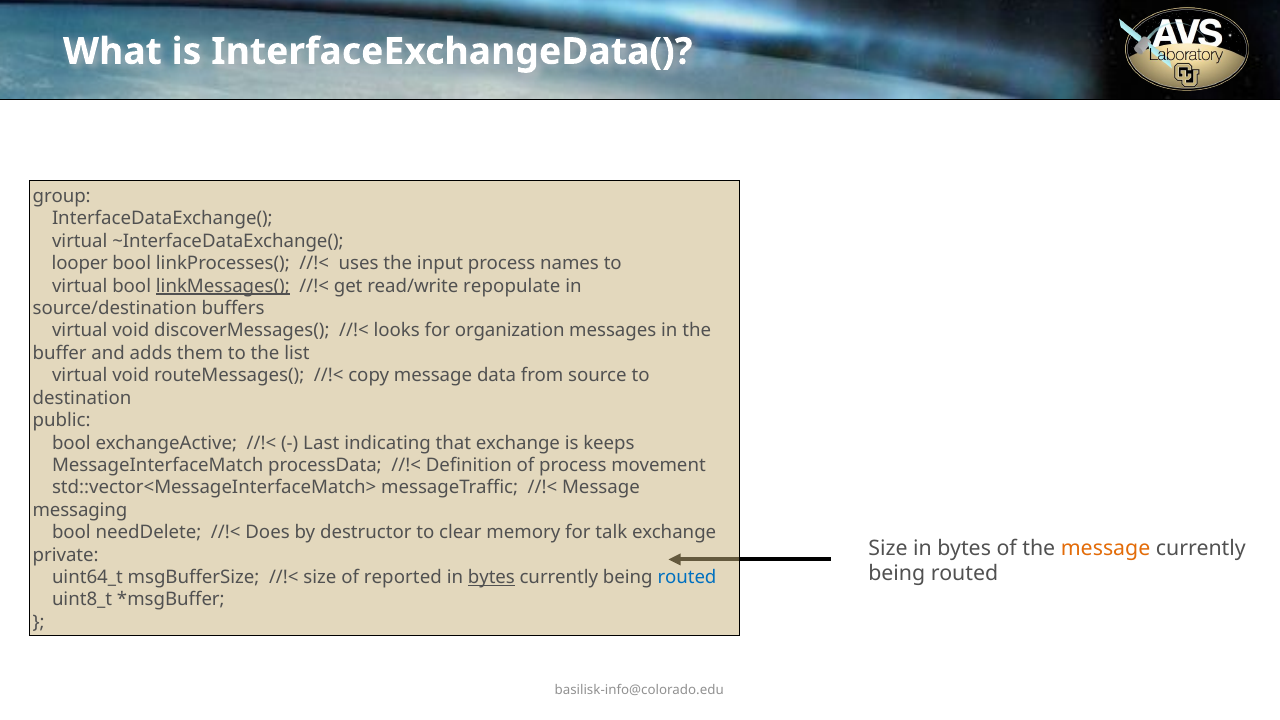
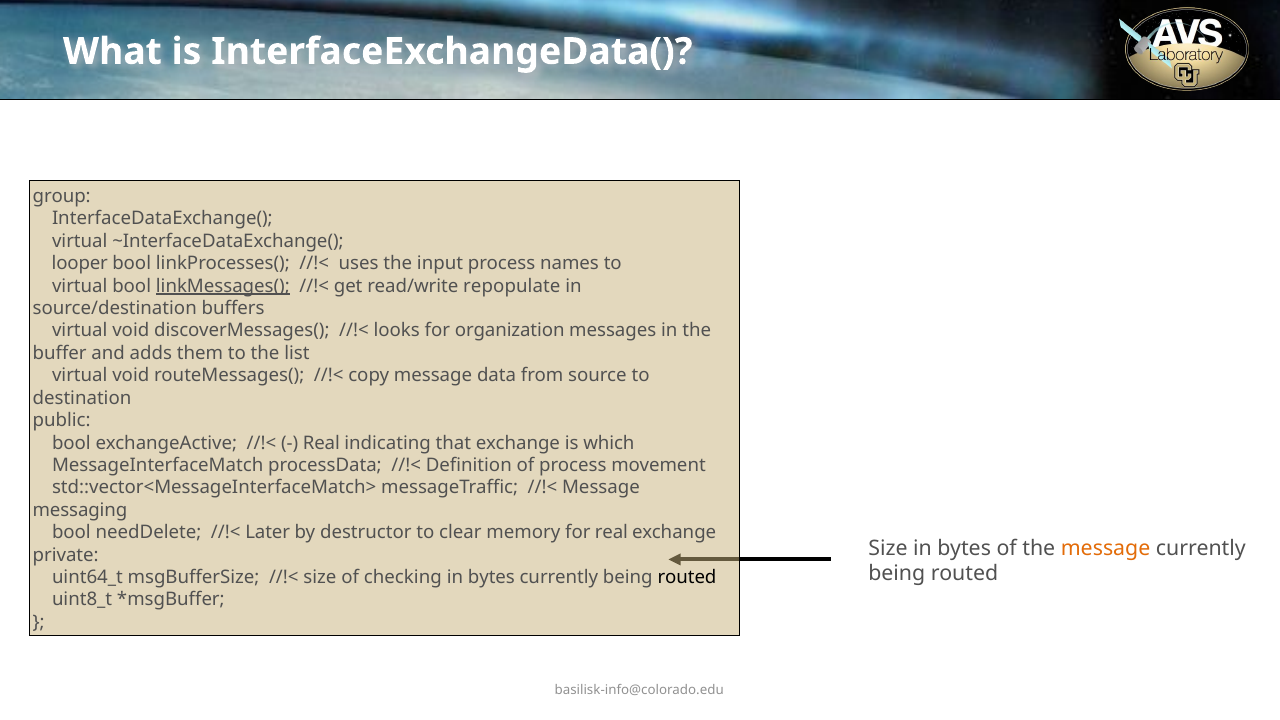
Last at (321, 443): Last -> Real
keeps: keeps -> which
Does: Does -> Later
for talk: talk -> real
reported: reported -> checking
bytes at (491, 577) underline: present -> none
routed at (687, 577) colour: blue -> black
